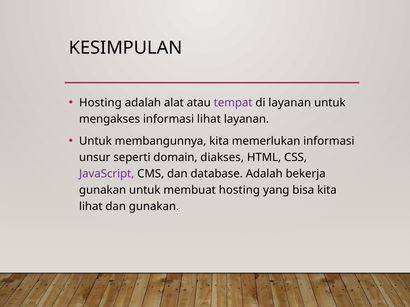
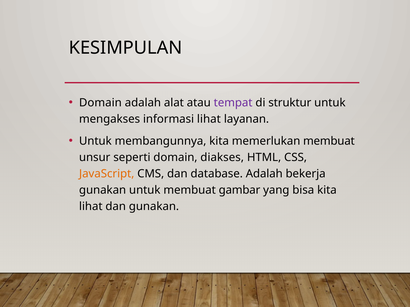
Hosting at (100, 103): Hosting -> Domain
di layanan: layanan -> struktur
memerlukan informasi: informasi -> membuat
JavaScript colour: purple -> orange
membuat hosting: hosting -> gambar
